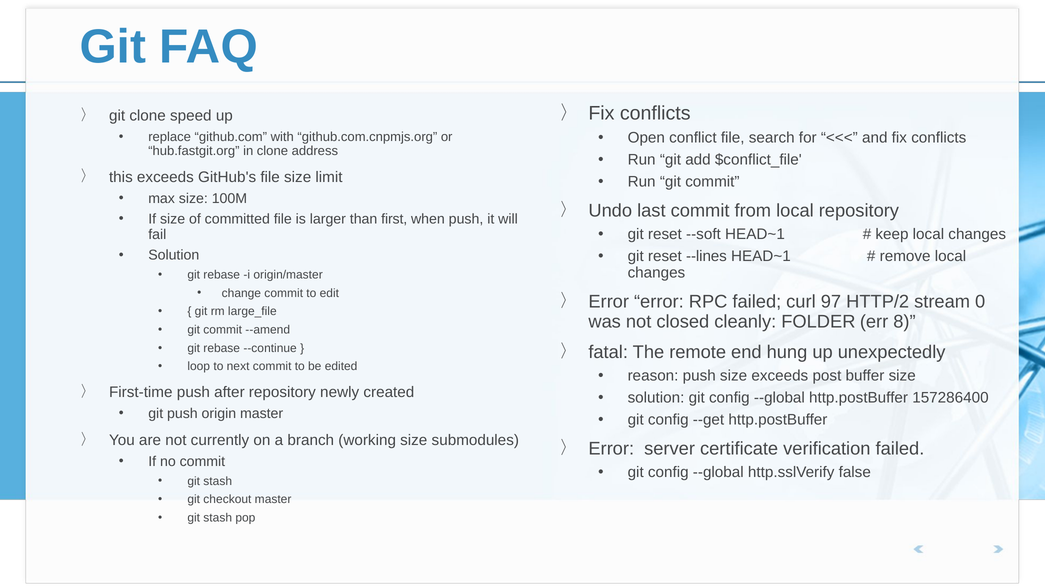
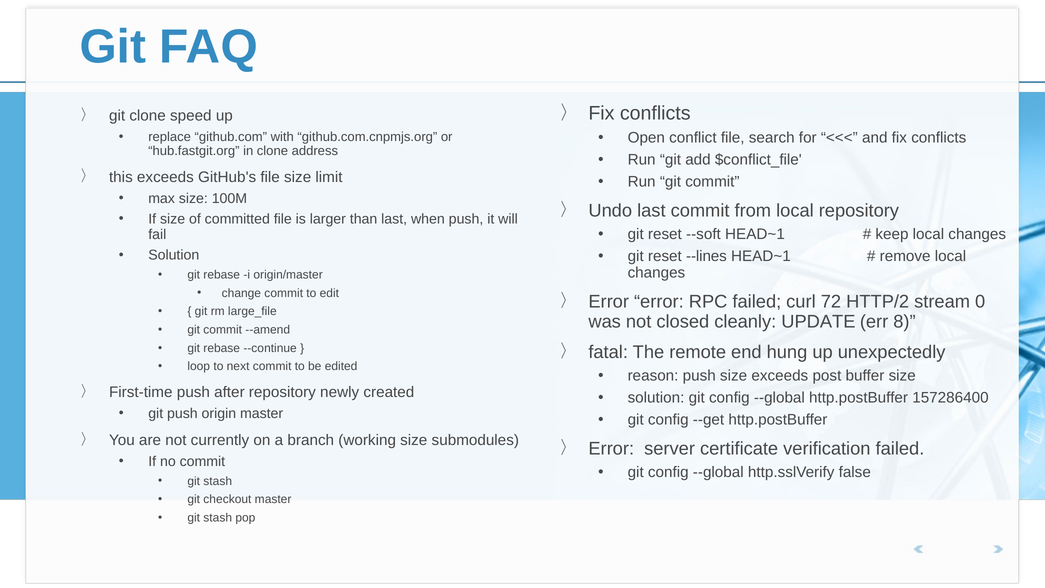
than first: first -> last
97: 97 -> 72
FOLDER: FOLDER -> UPDATE
